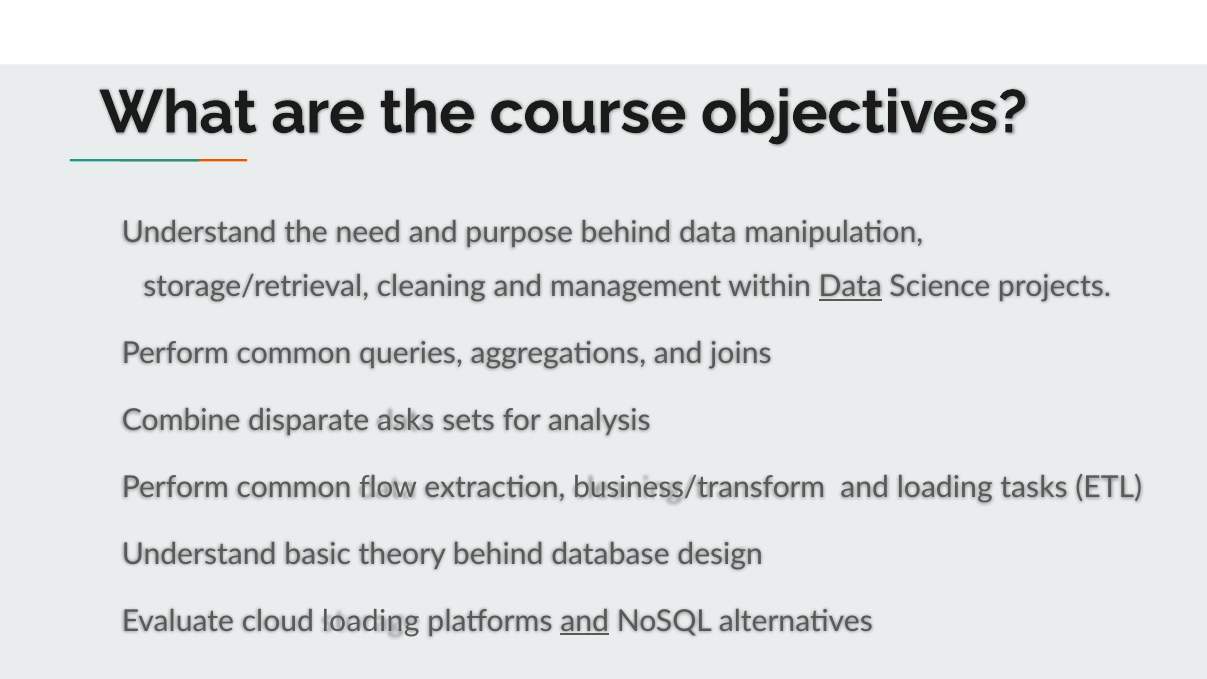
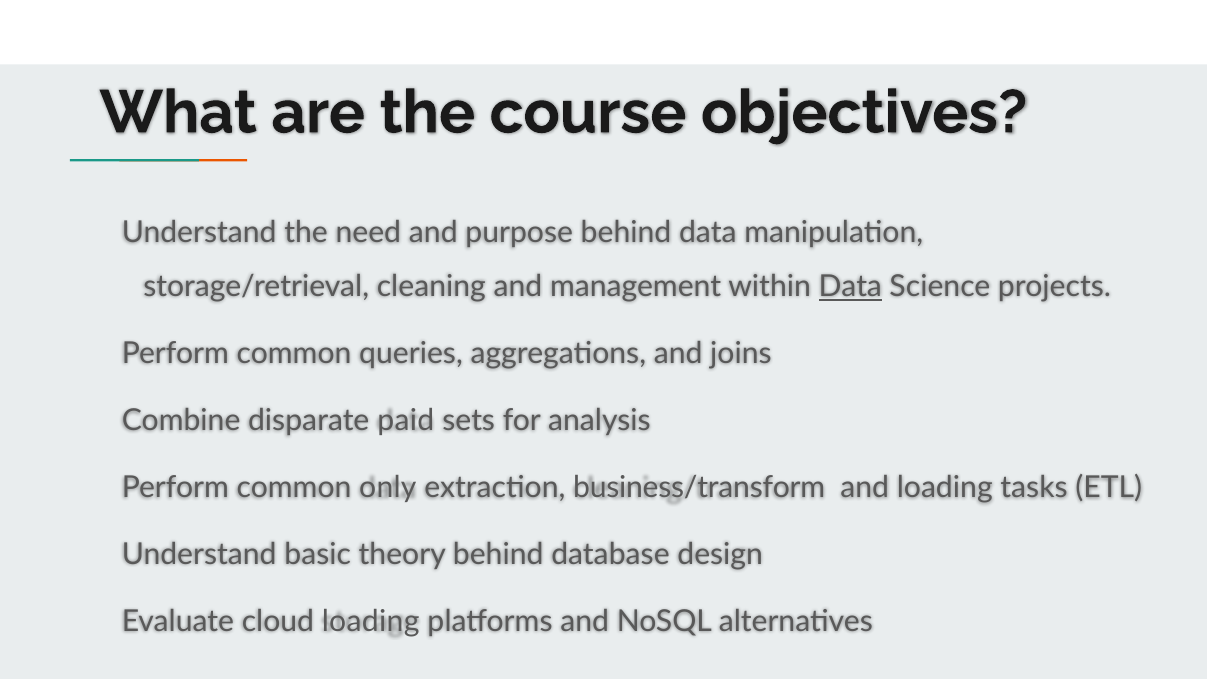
asks: asks -> paid
flow: flow -> only
and at (585, 621) underline: present -> none
